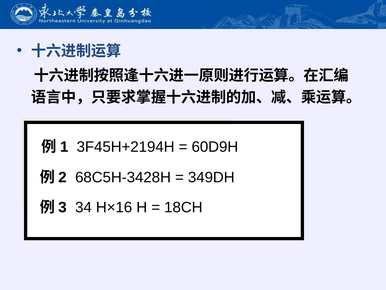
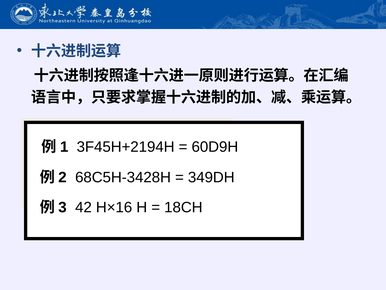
34: 34 -> 42
